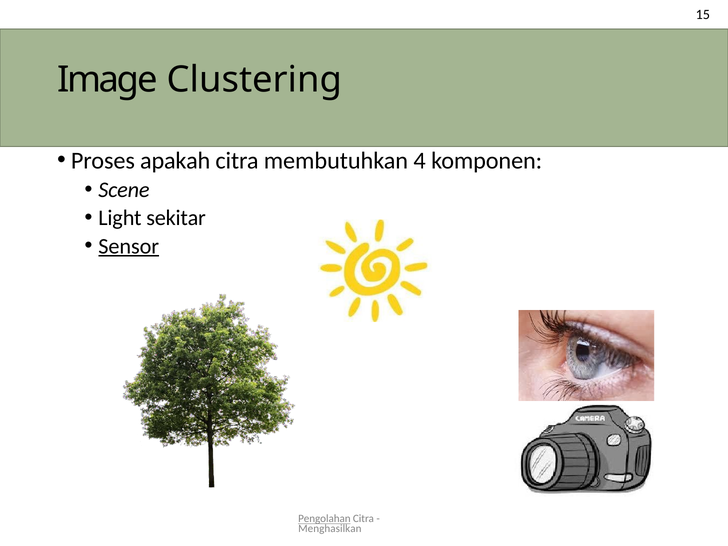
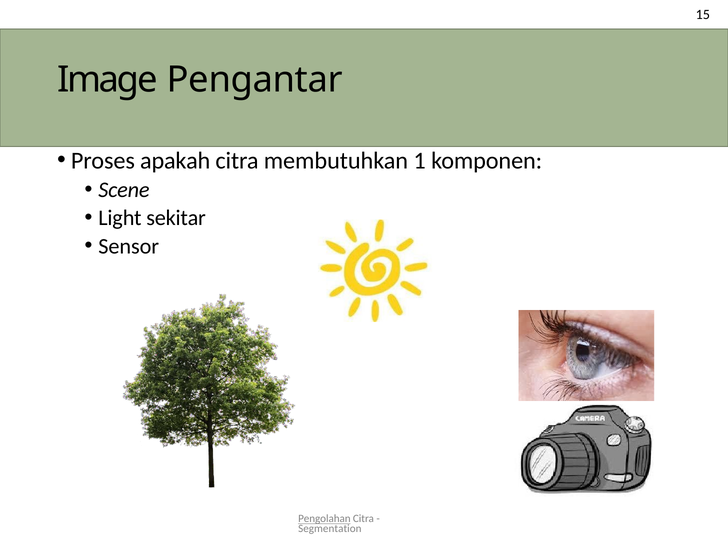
Clustering: Clustering -> Pengantar
4: 4 -> 1
Sensor underline: present -> none
Menghasilkan: Menghasilkan -> Segmentation
